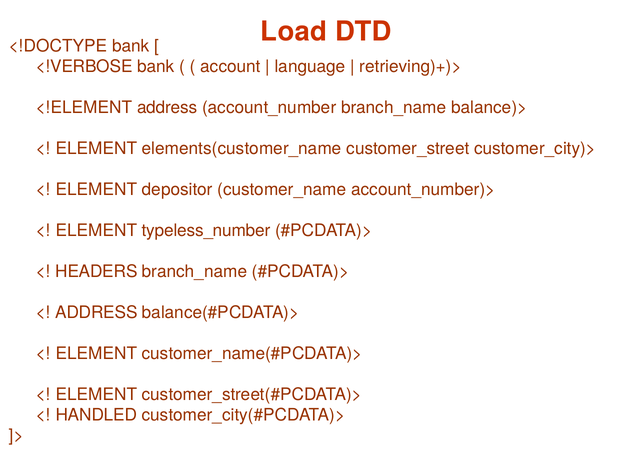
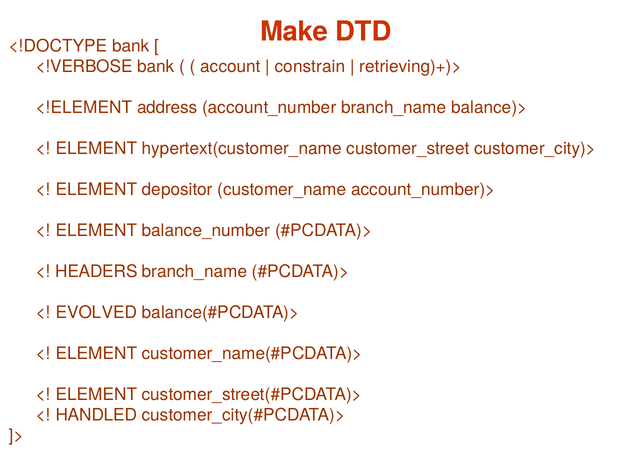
Load: Load -> Make
language: language -> constrain
elements(customer_name: elements(customer_name -> hypertext(customer_name
typeless_number: typeless_number -> balance_number
ADDRESS at (96, 312): ADDRESS -> EVOLVED
